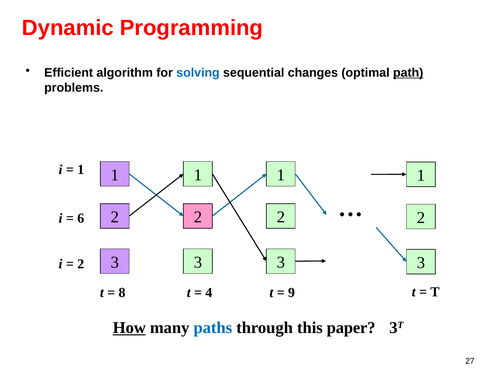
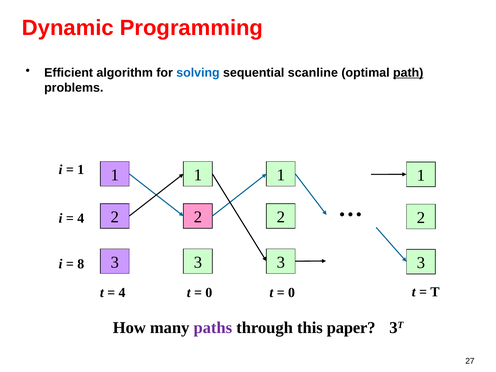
changes: changes -> scanline
6 at (81, 218): 6 -> 4
2 at (81, 264): 2 -> 8
8 at (122, 293): 8 -> 4
4 at (209, 293): 4 -> 0
9 at (291, 293): 9 -> 0
How underline: present -> none
paths colour: blue -> purple
